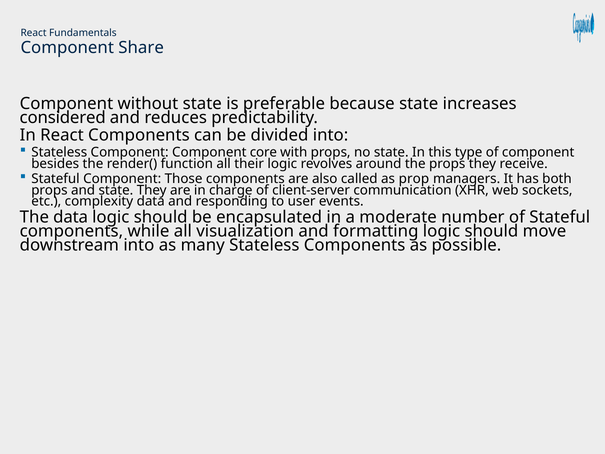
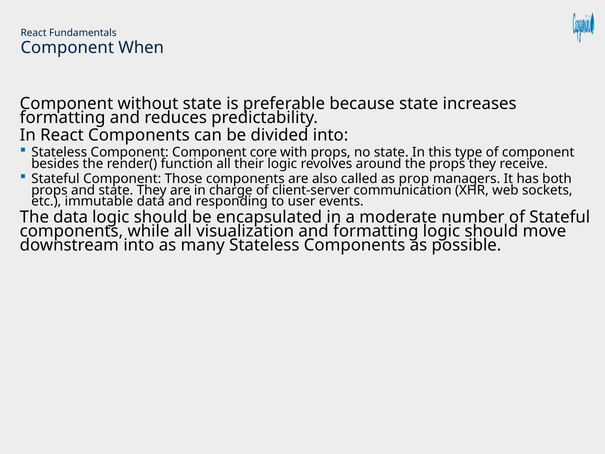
Share: Share -> When
considered at (63, 118): considered -> formatting
complexity: complexity -> immutable
